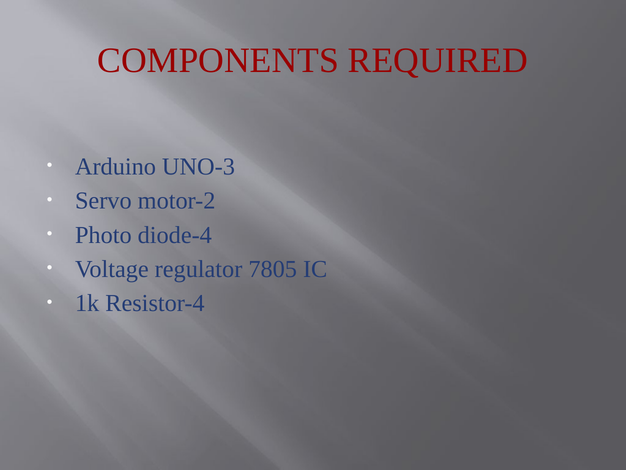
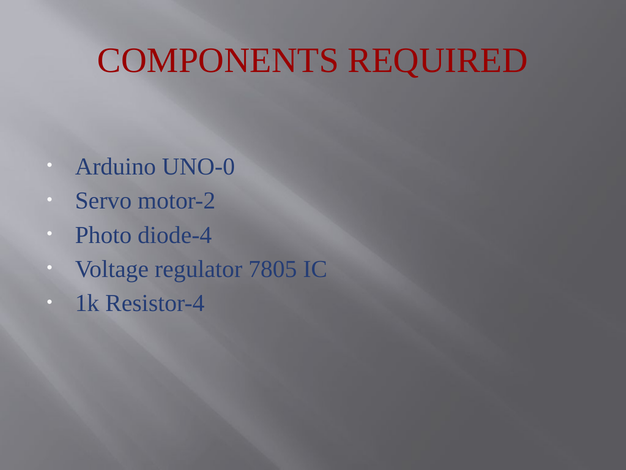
UNO-3: UNO-3 -> UNO-0
